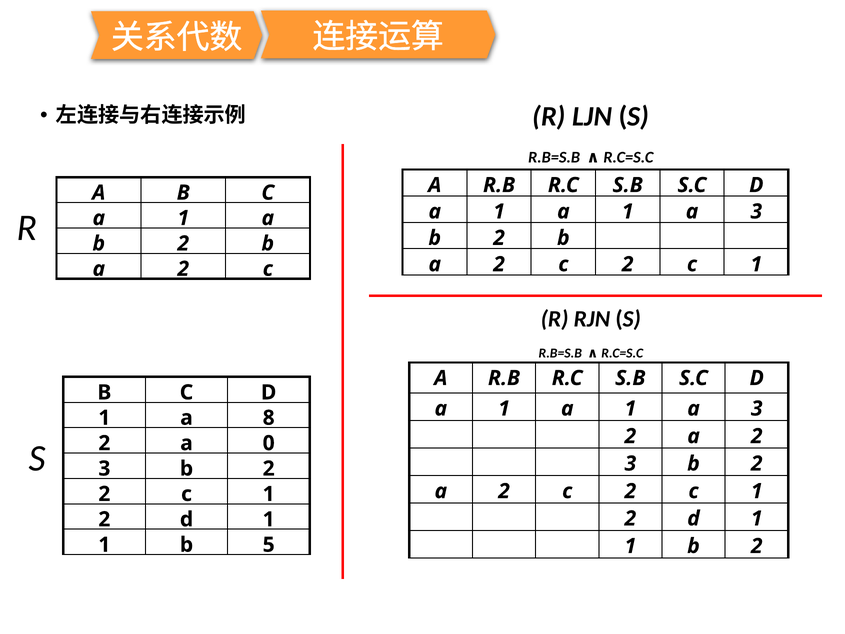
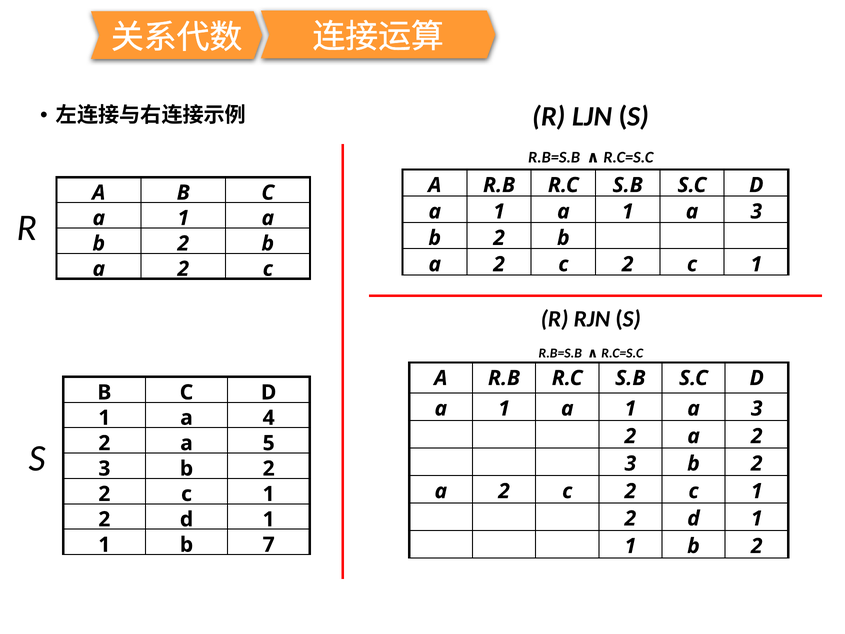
8: 8 -> 4
0: 0 -> 5
5: 5 -> 7
